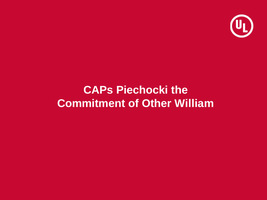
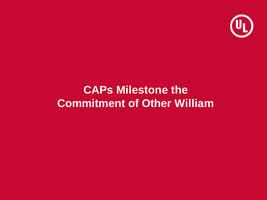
Piechocki: Piechocki -> Milestone
